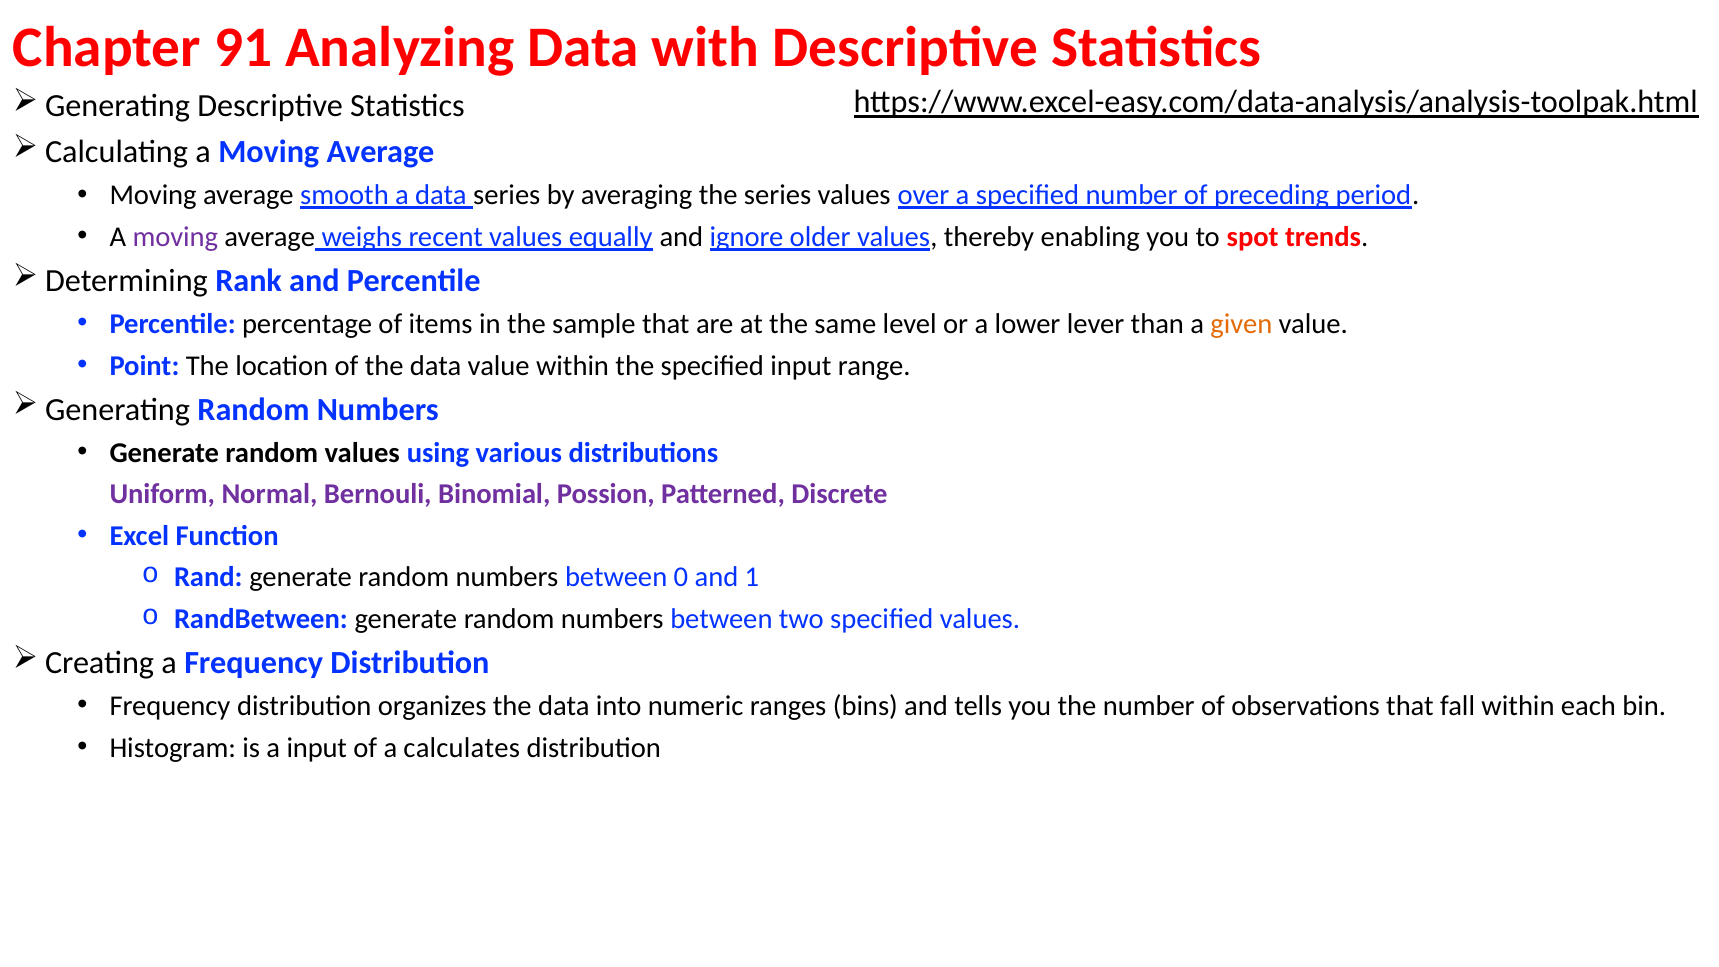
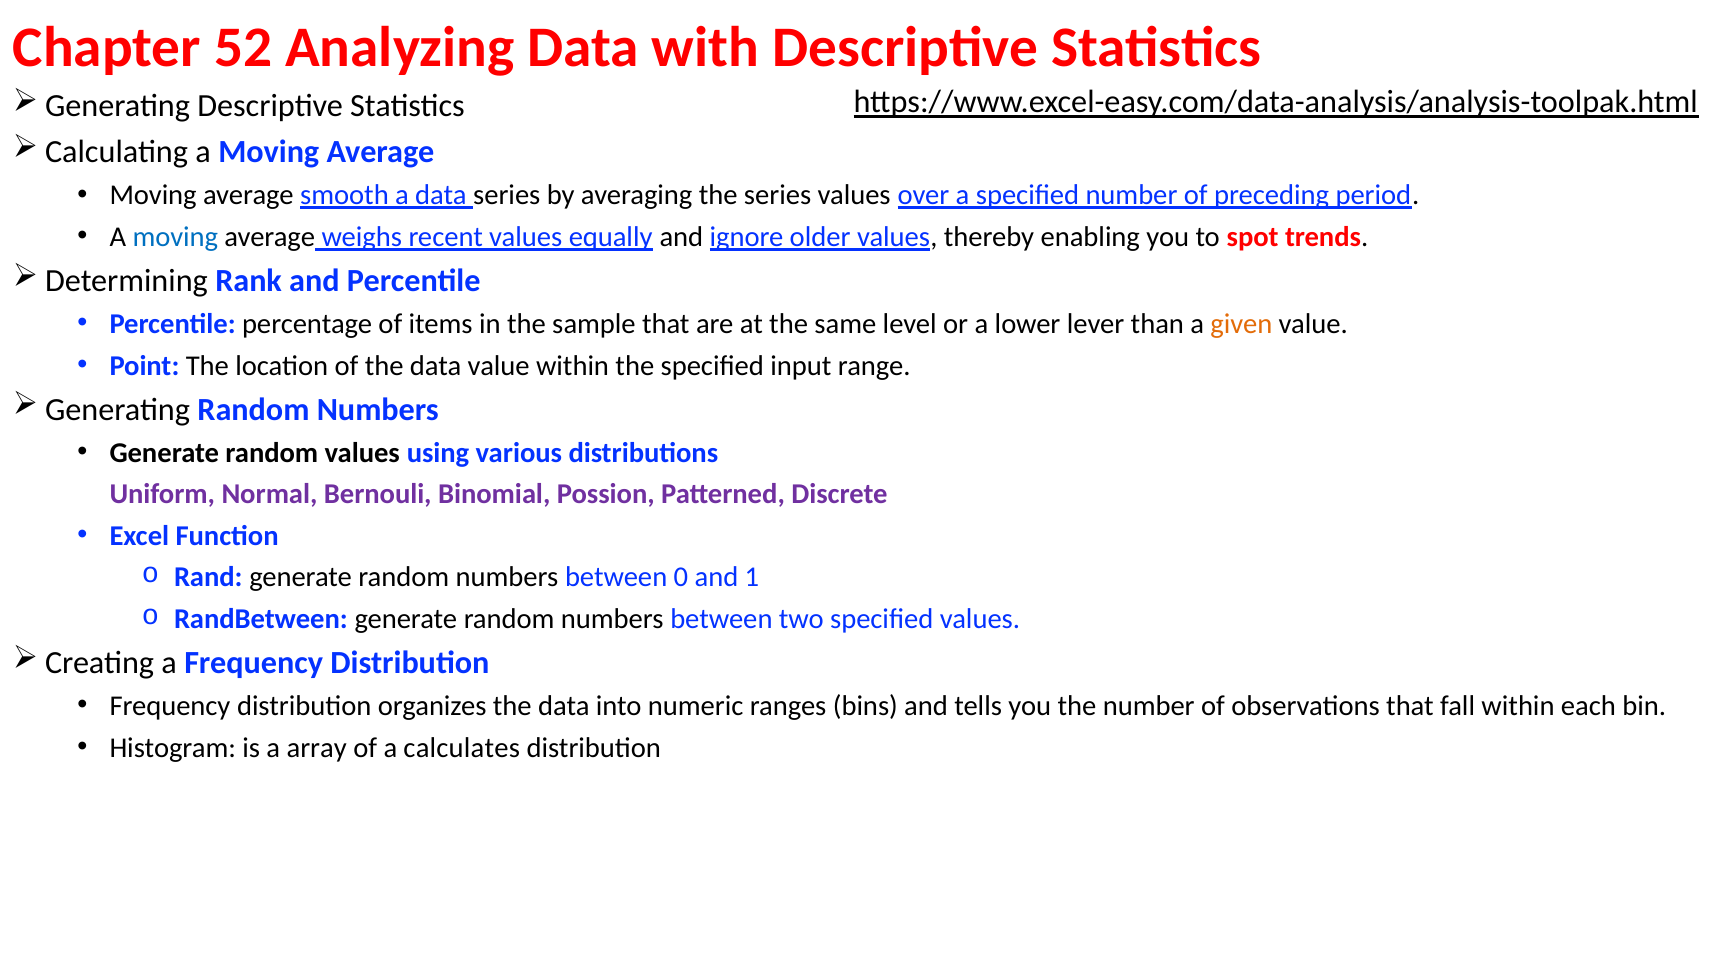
91: 91 -> 52
moving at (175, 237) colour: purple -> blue
a input: input -> array
